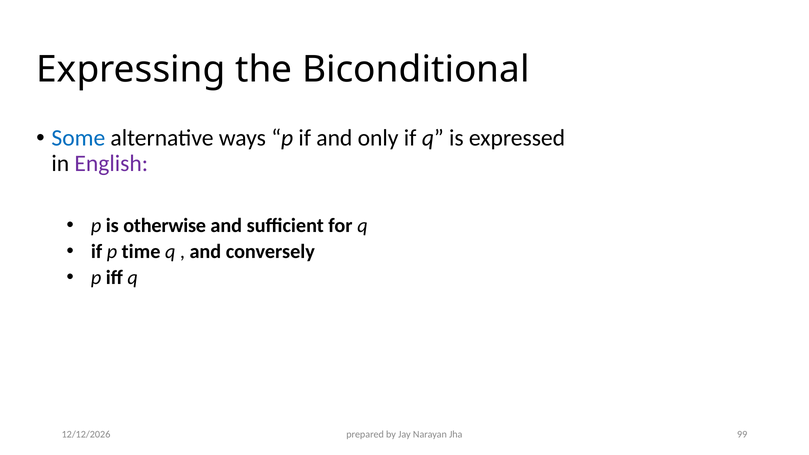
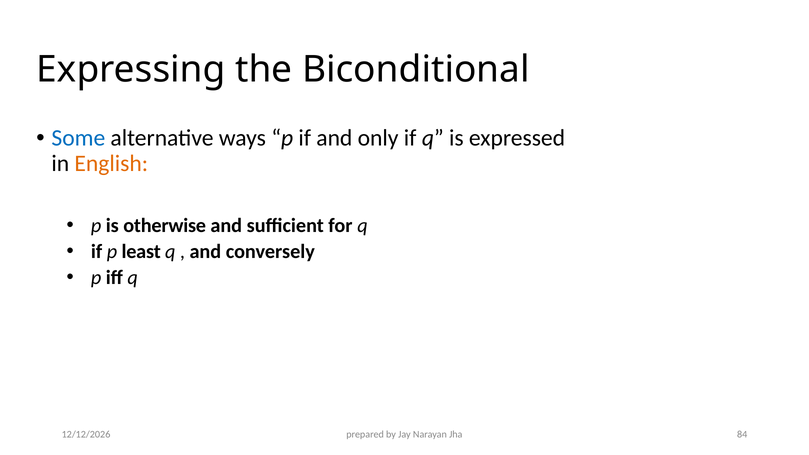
English colour: purple -> orange
time: time -> least
99: 99 -> 84
